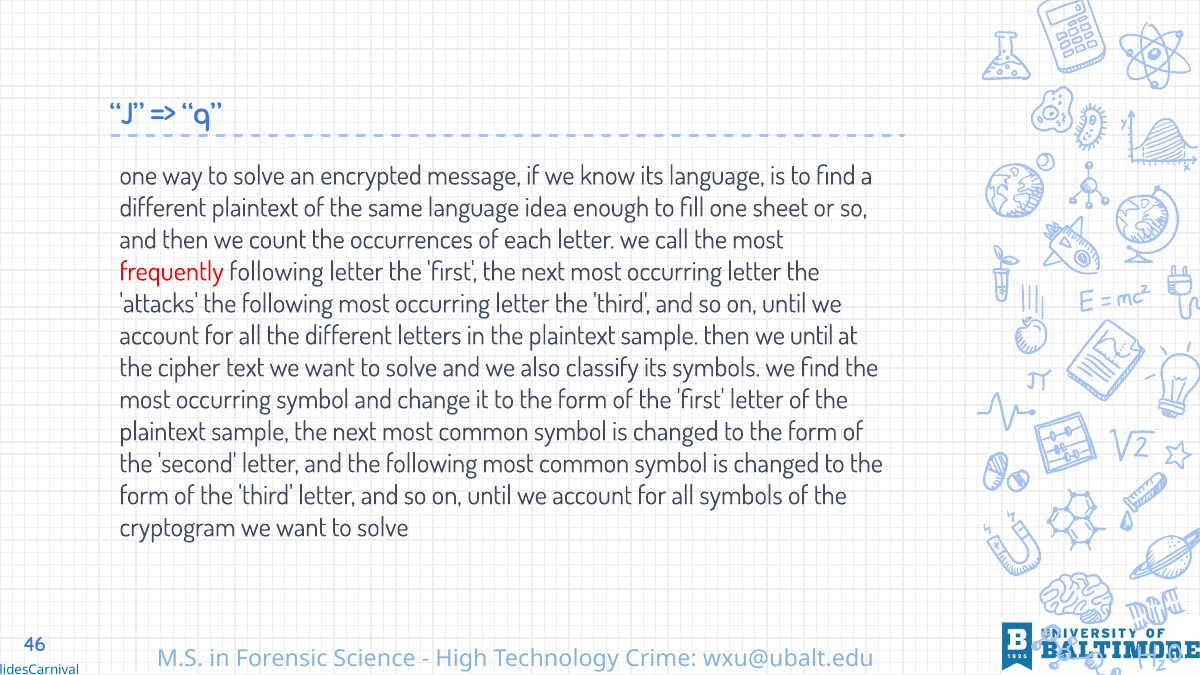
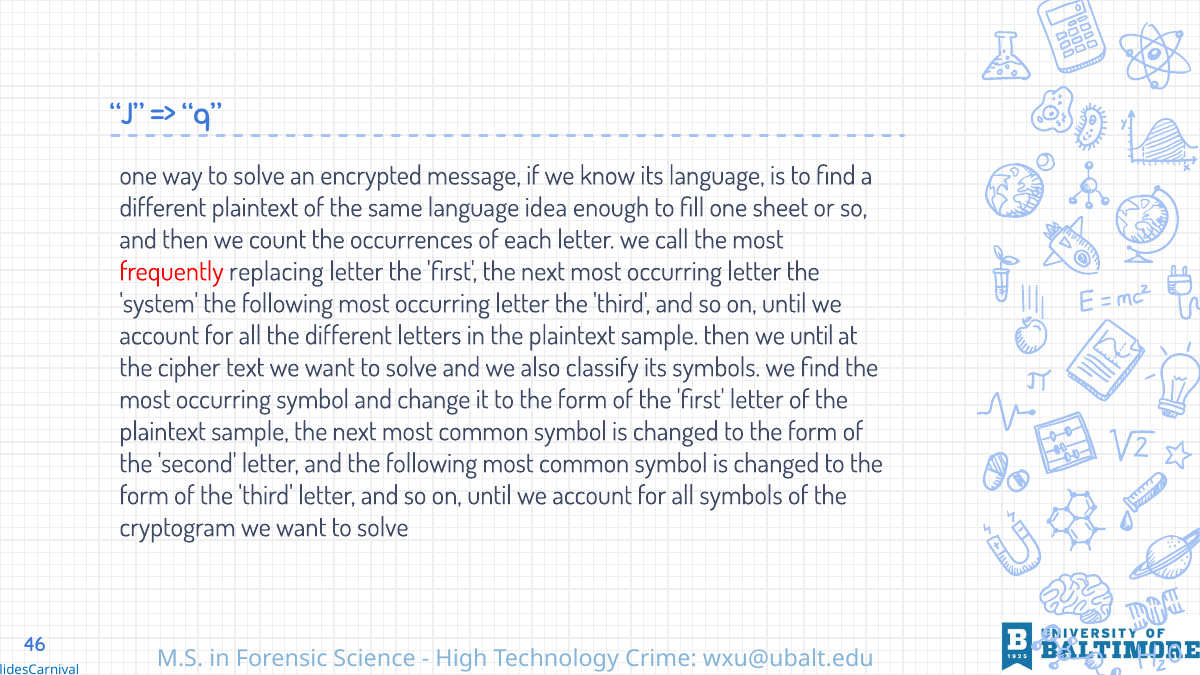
frequently following: following -> replacing
attacks: attacks -> system
